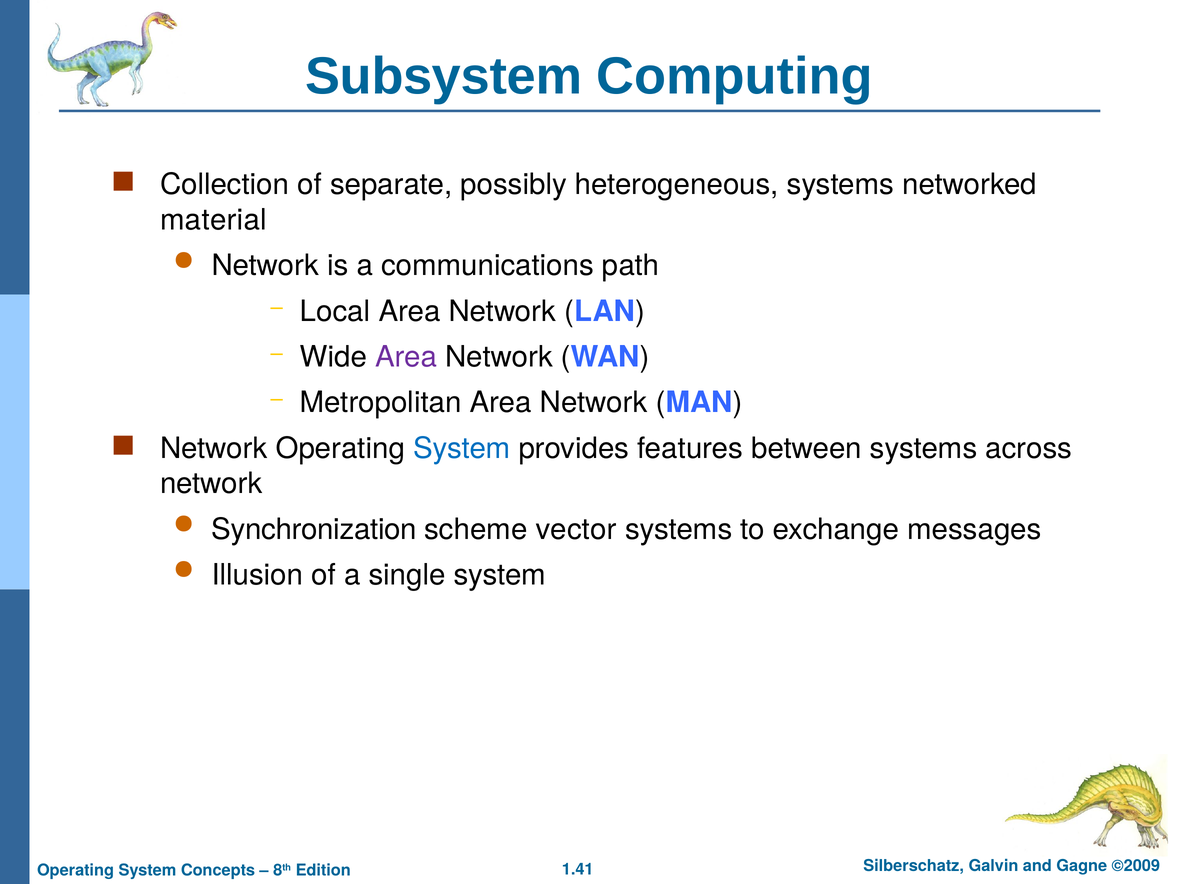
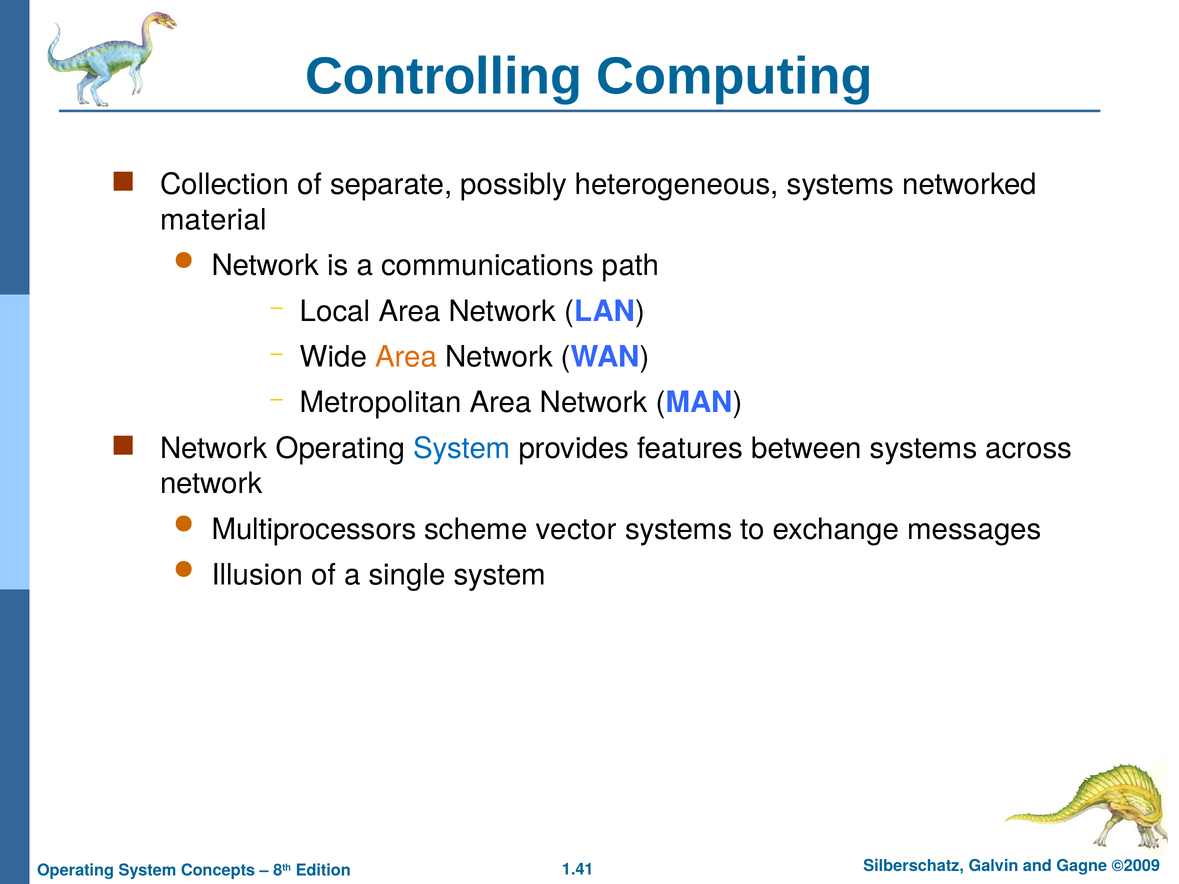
Subsystem: Subsystem -> Controlling
Area at (406, 357) colour: purple -> orange
Synchronization: Synchronization -> Multiprocessors
